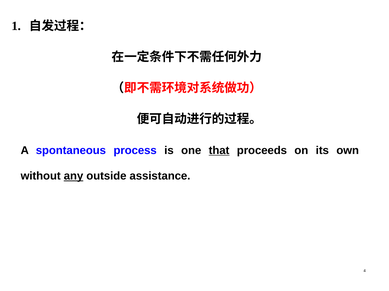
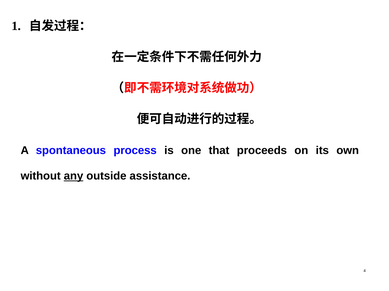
that underline: present -> none
